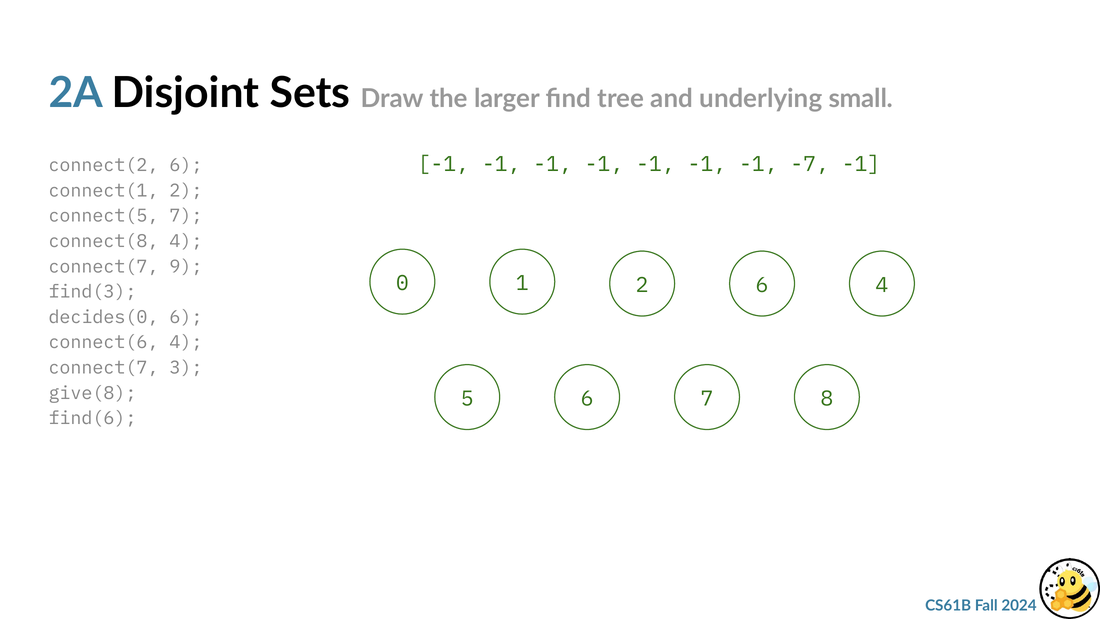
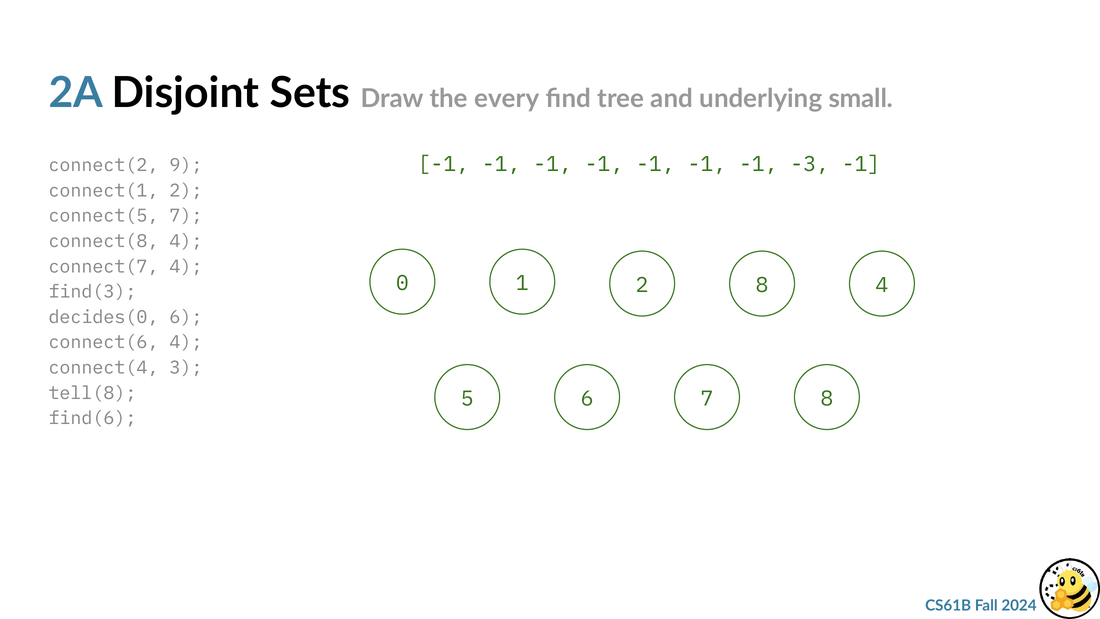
larger: larger -> every
-7: -7 -> -3
connect(2 6: 6 -> 9
connect(7 9: 9 -> 4
1 6: 6 -> 8
connect(7 at (103, 368): connect(7 -> connect(4
give(8: give(8 -> tell(8
